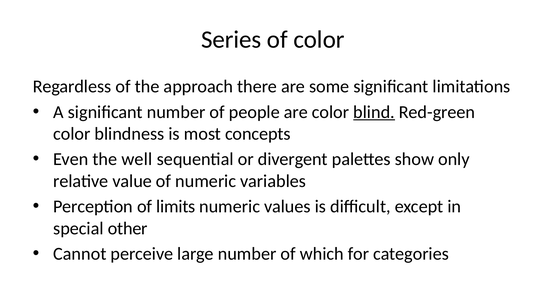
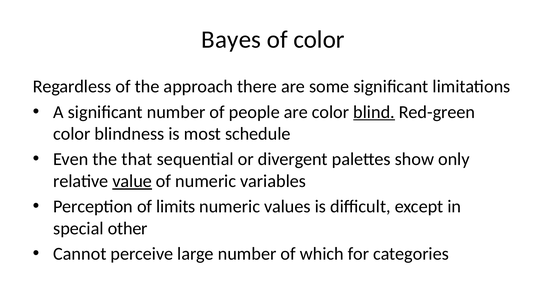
Series: Series -> Bayes
concepts: concepts -> schedule
well: well -> that
value underline: none -> present
